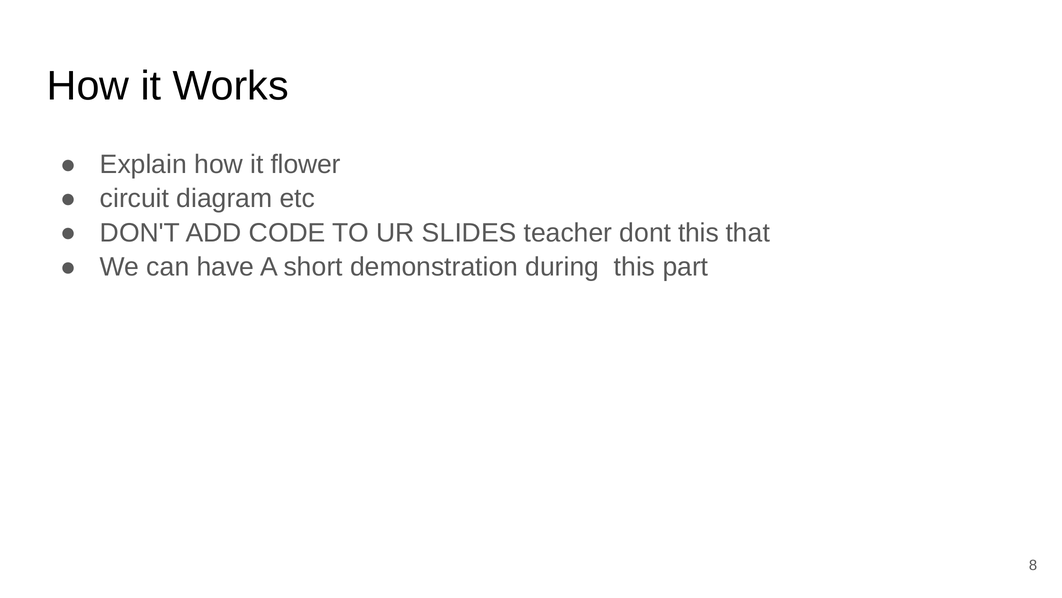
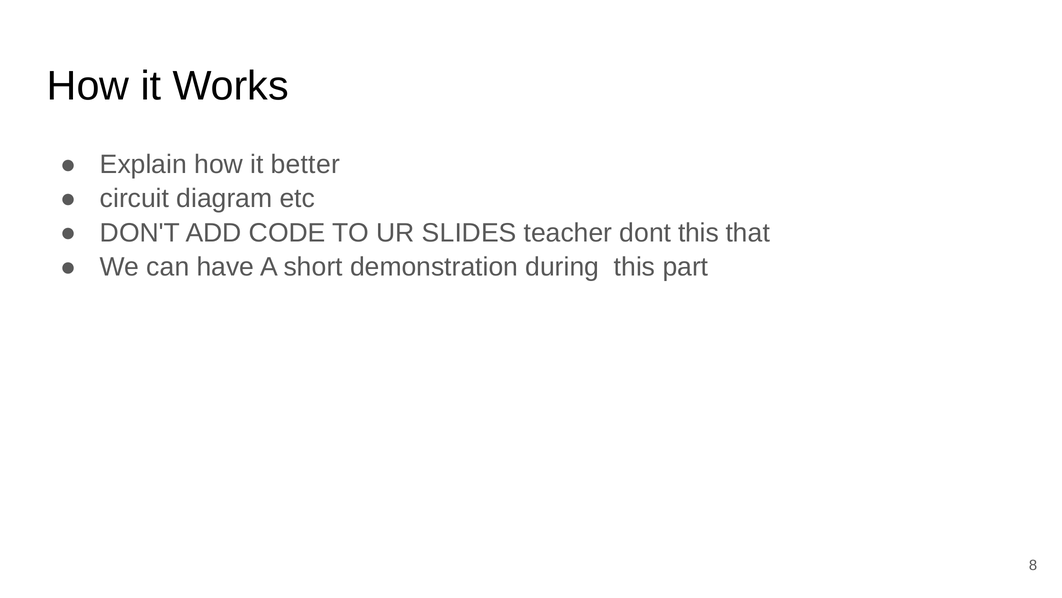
flower: flower -> better
